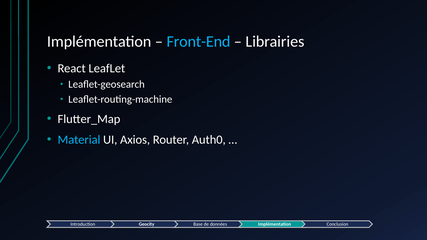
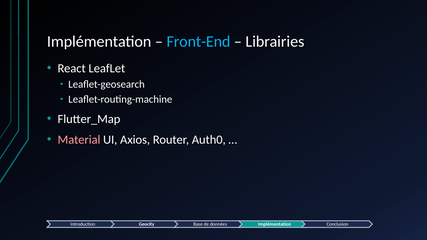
Material colour: light blue -> pink
